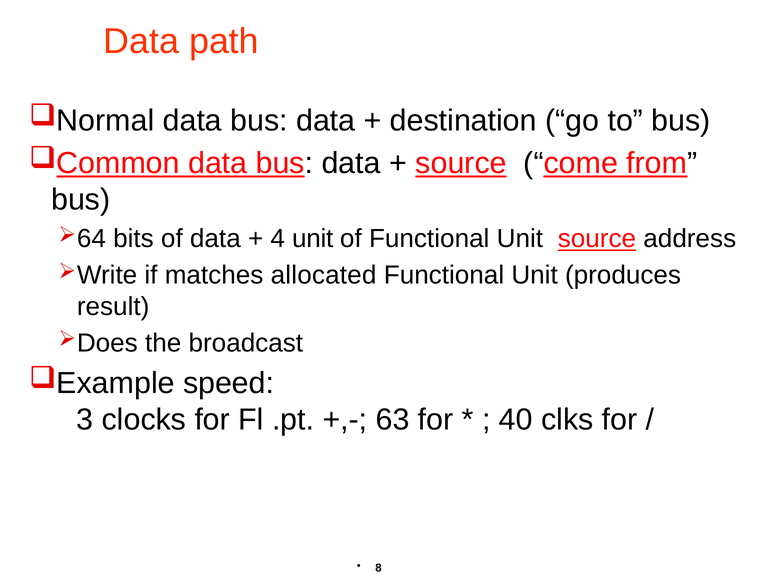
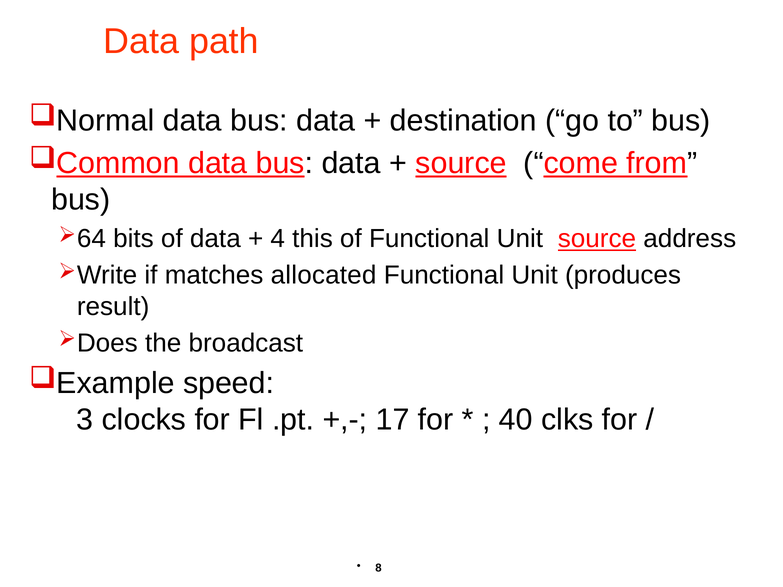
4 unit: unit -> this
63: 63 -> 17
